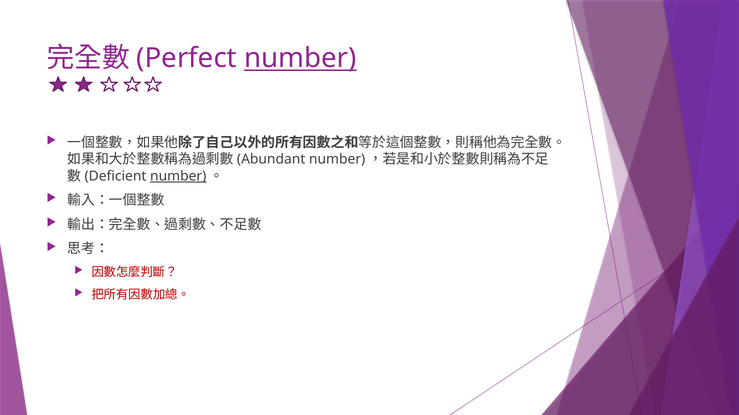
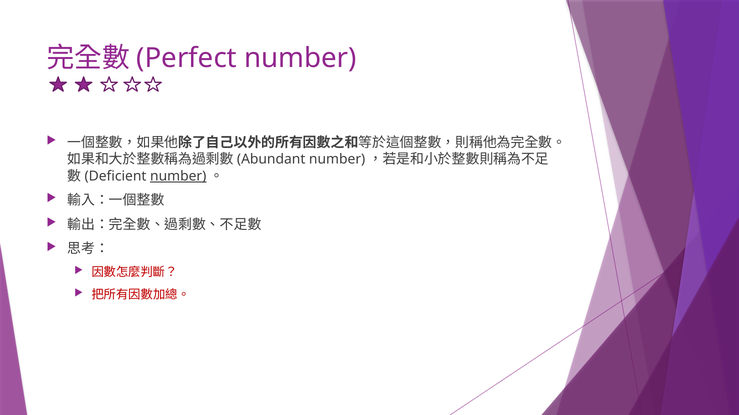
number at (300, 58) underline: present -> none
